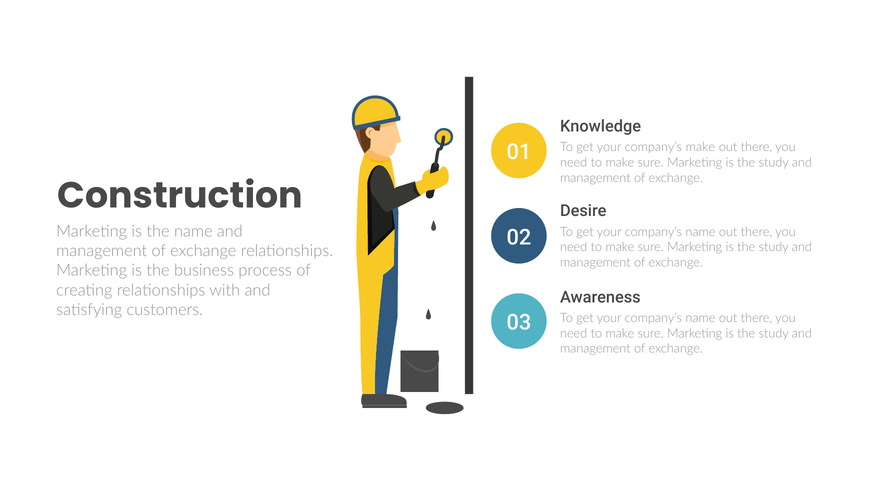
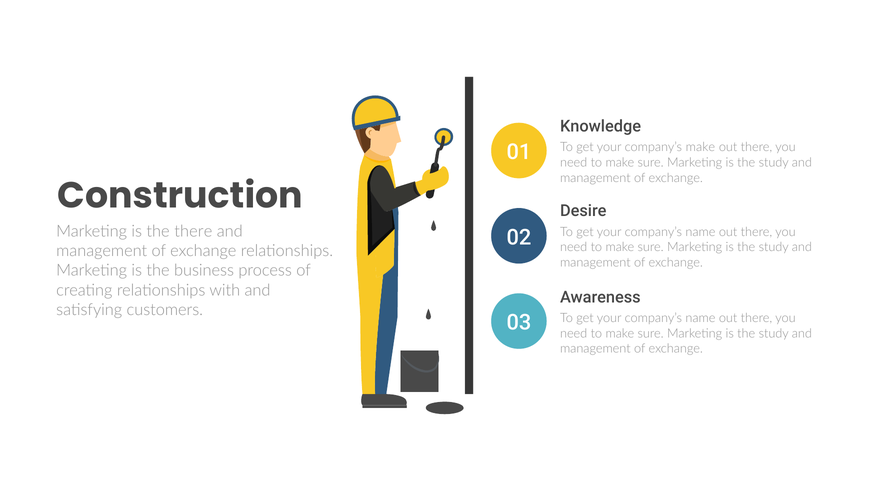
the name: name -> there
